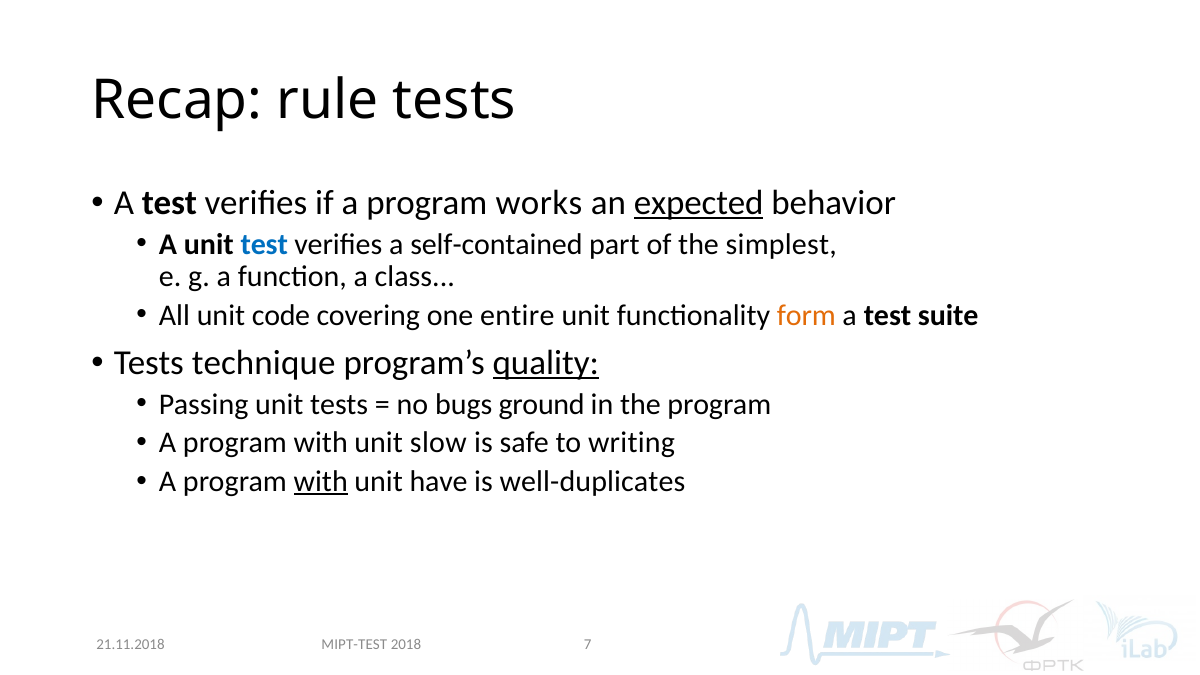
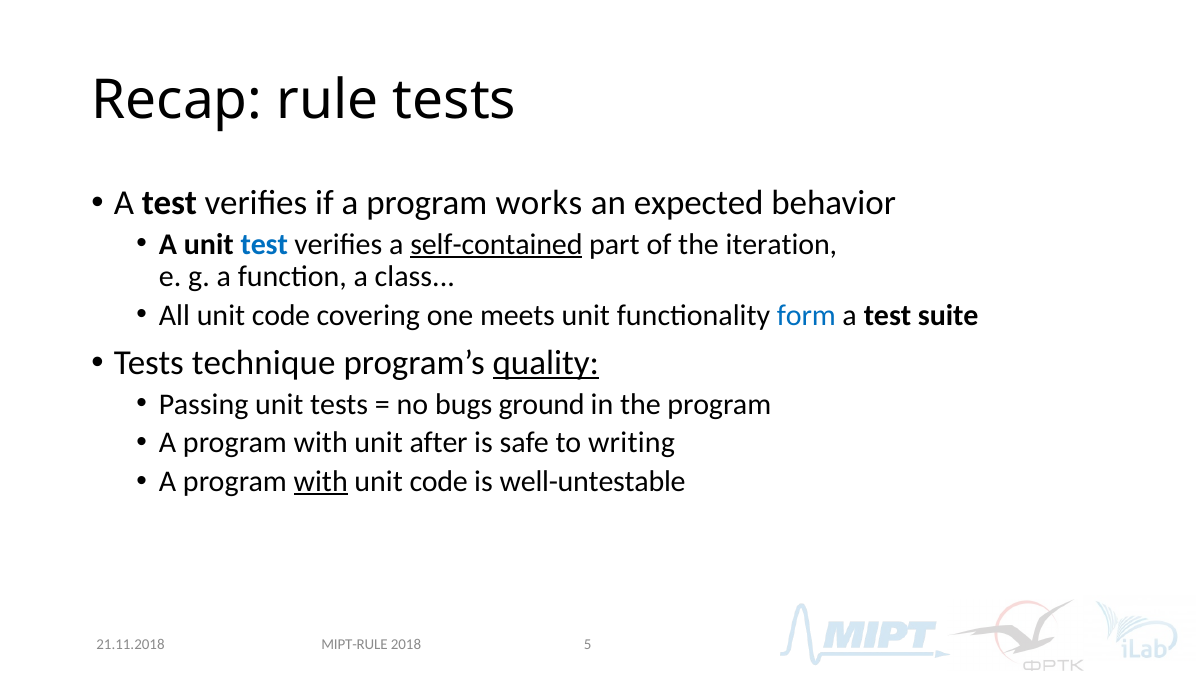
expected underline: present -> none
self-contained underline: none -> present
simplest: simplest -> iteration
entire: entire -> meets
form colour: orange -> blue
slow: slow -> after
have at (439, 481): have -> code
well-duplicates: well-duplicates -> well-untestable
MIPT-TEST: MIPT-TEST -> MIPT-RULE
7: 7 -> 5
